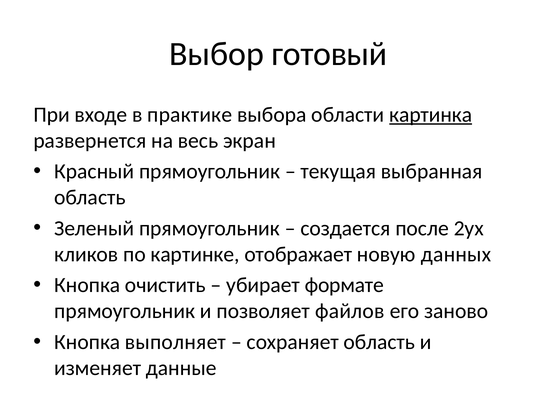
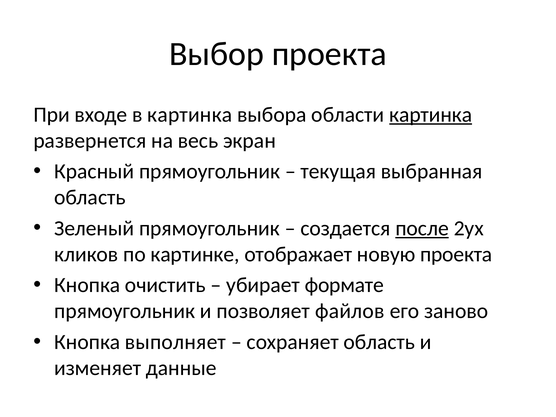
Выбор готовый: готовый -> проекта
в практике: практике -> картинка
после underline: none -> present
новую данных: данных -> проекта
